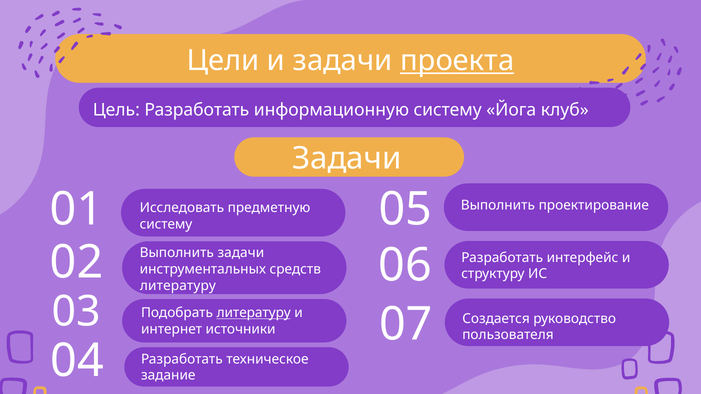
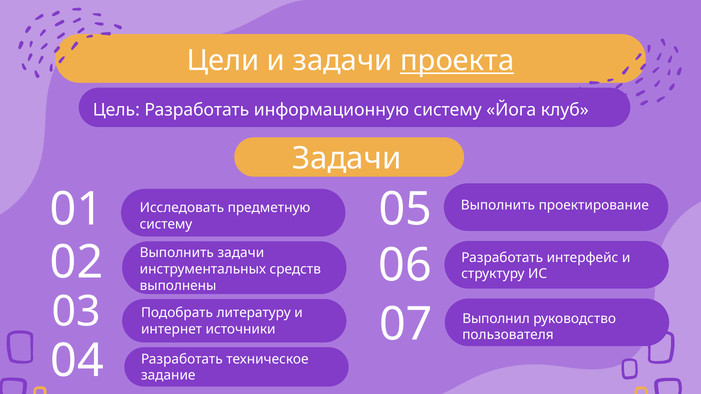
литературу at (178, 286): литературу -> выполнены
литературу at (254, 313) underline: present -> none
Создается: Создается -> Выполнил
